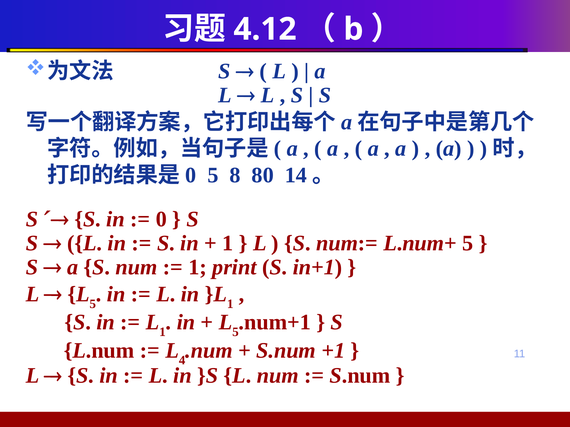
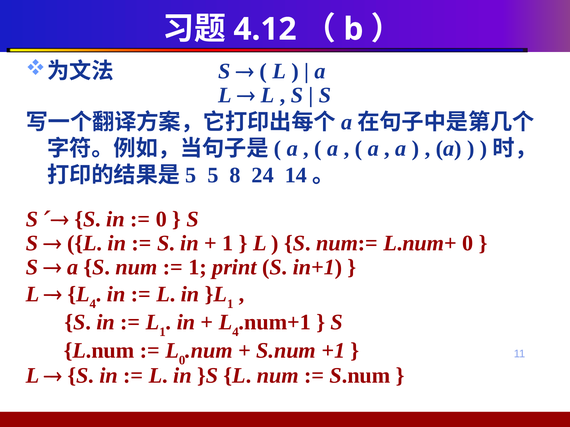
0 at (191, 175): 0 -> 5
80: 80 -> 24
L.num+ 5: 5 -> 0
5 at (93, 304): 5 -> 4
5 at (235, 332): 5 -> 4
L 4: 4 -> 0
